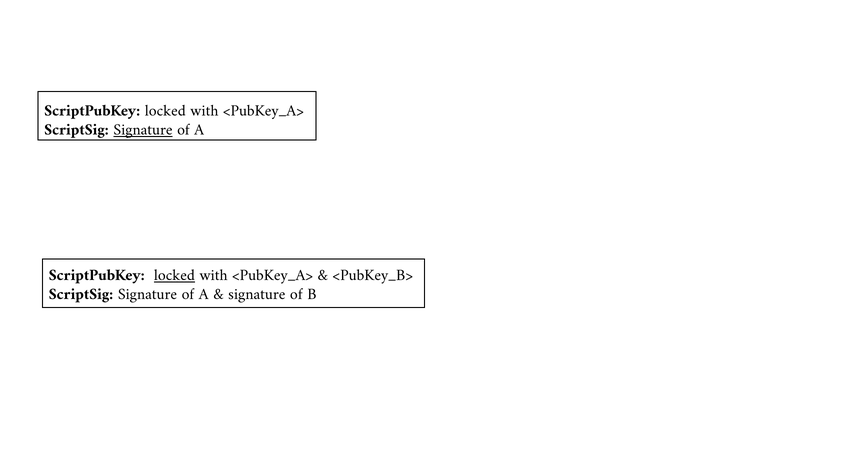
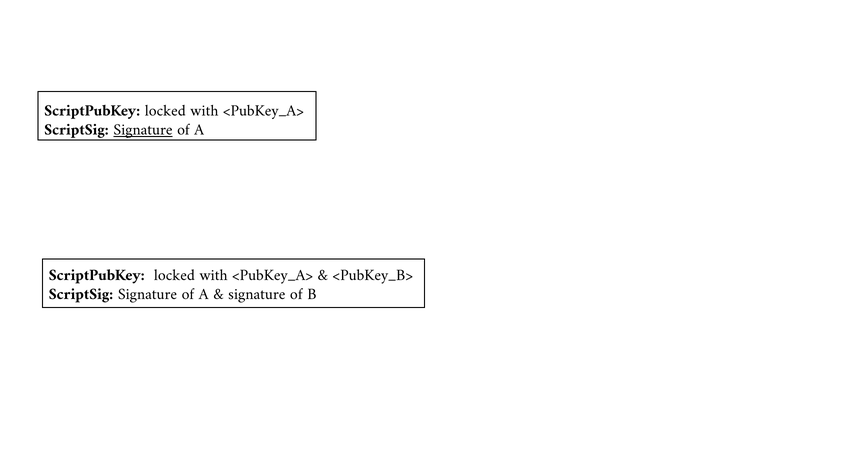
locked at (174, 275) underline: present -> none
